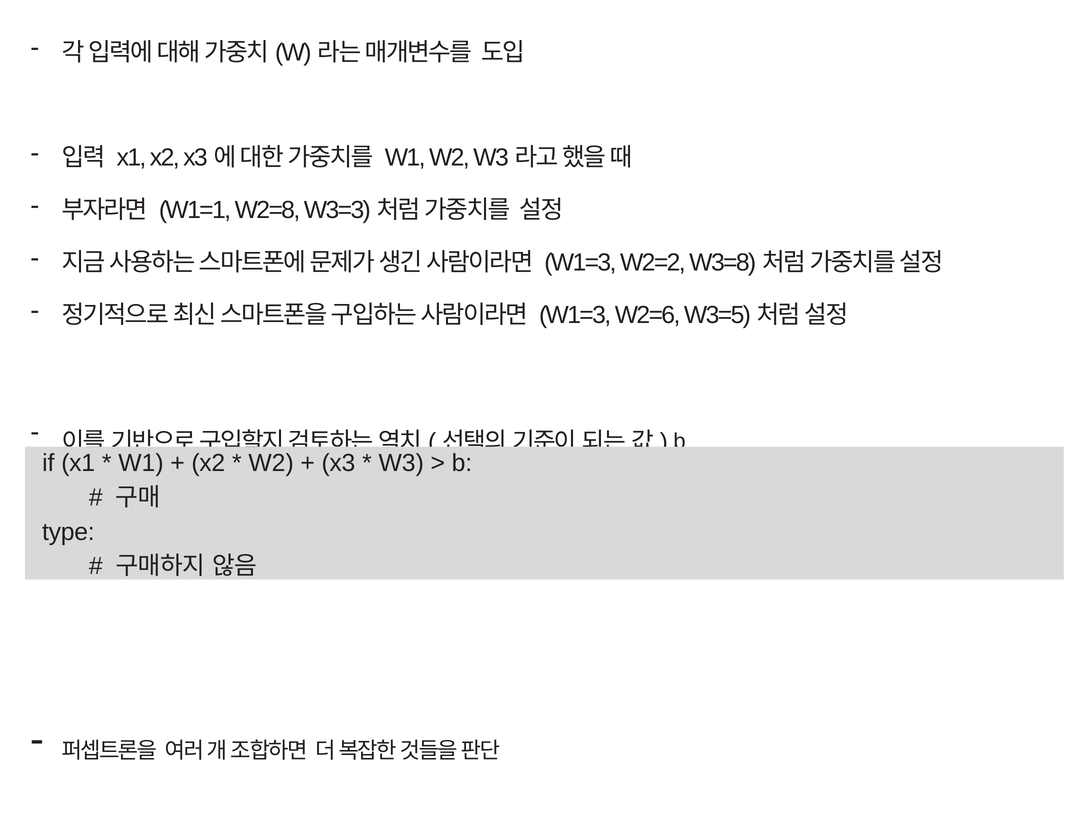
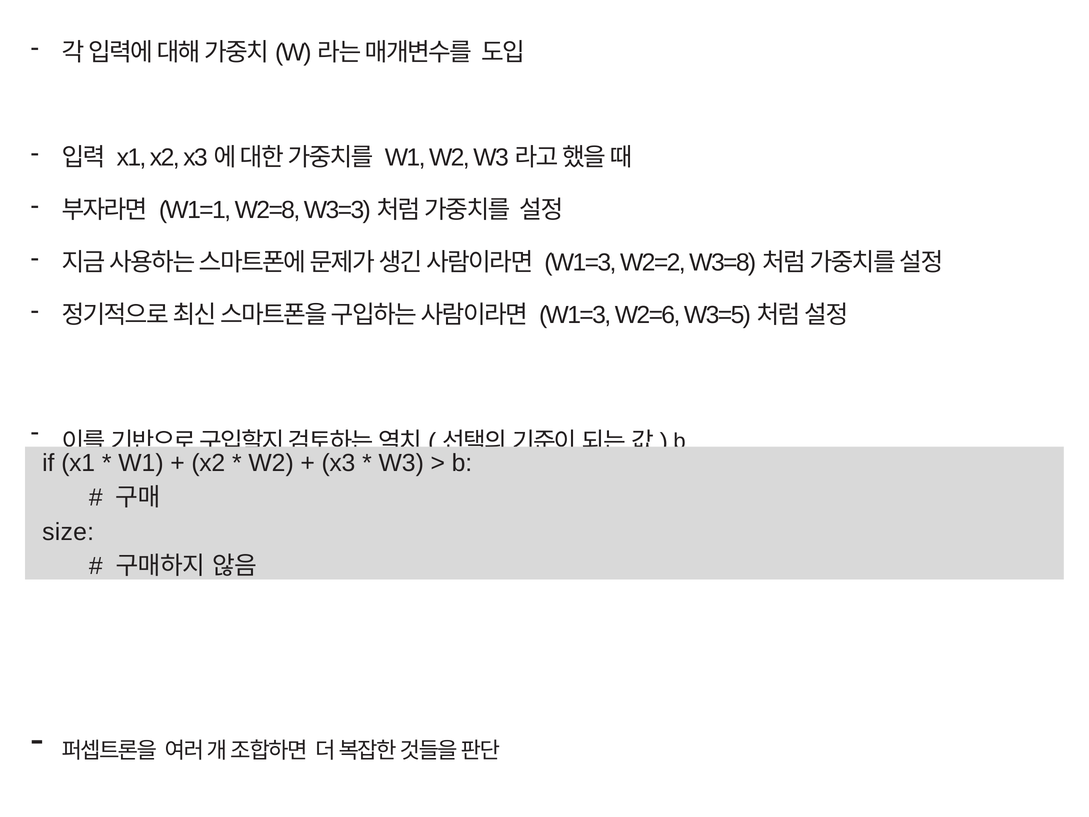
type: type -> size
